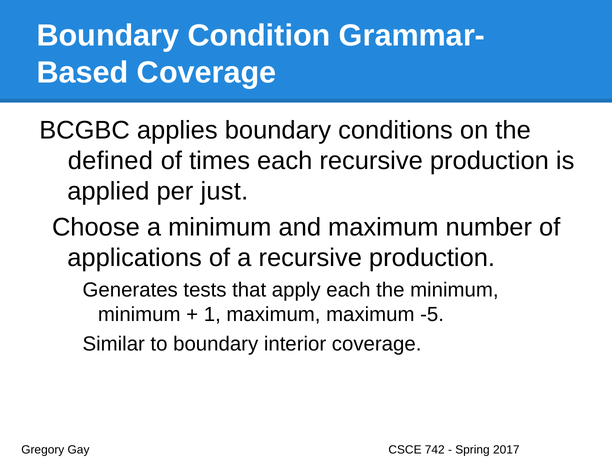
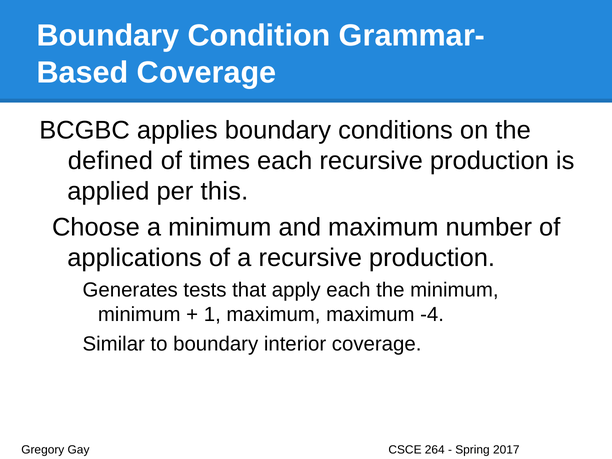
just: just -> this
-5: -5 -> -4
742: 742 -> 264
